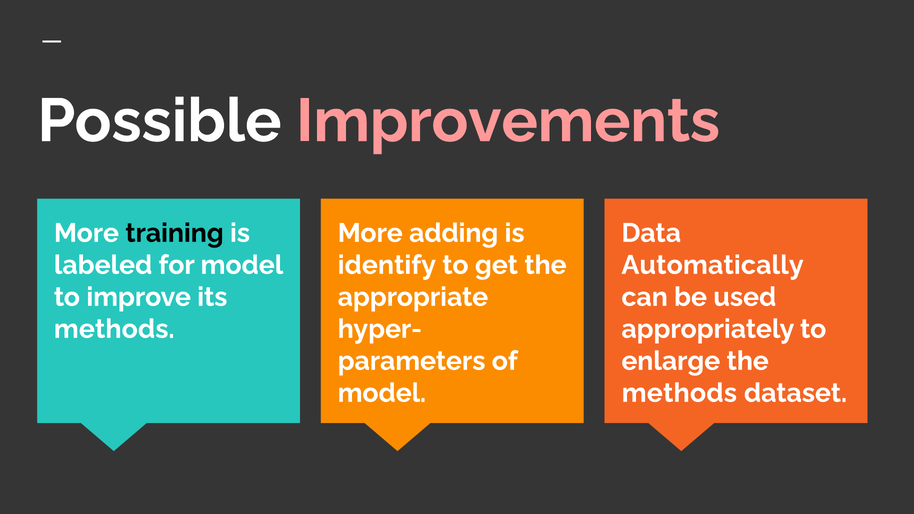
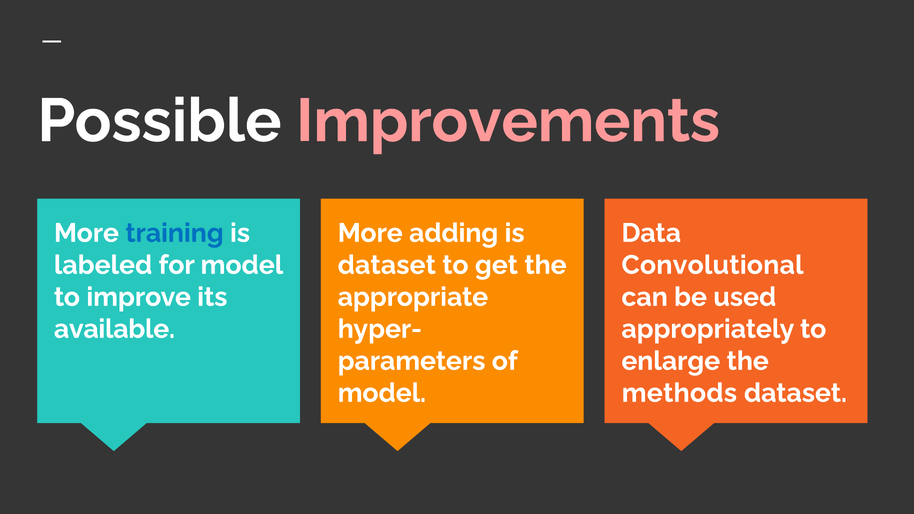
training colour: black -> blue
identify at (387, 265): identify -> dataset
Automatically: Automatically -> Convolutional
methods at (114, 329): methods -> available
